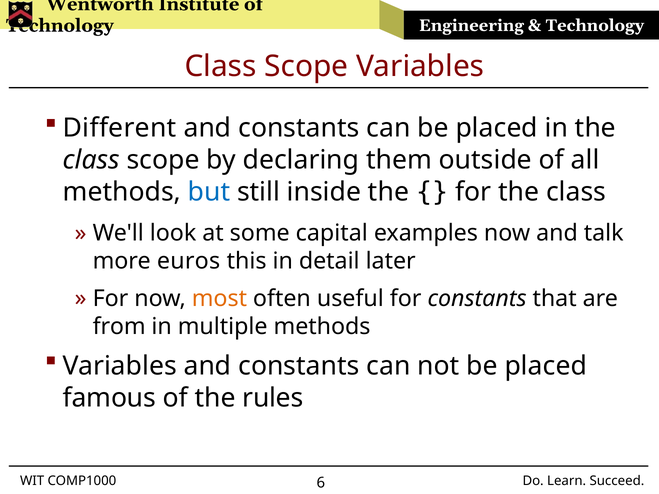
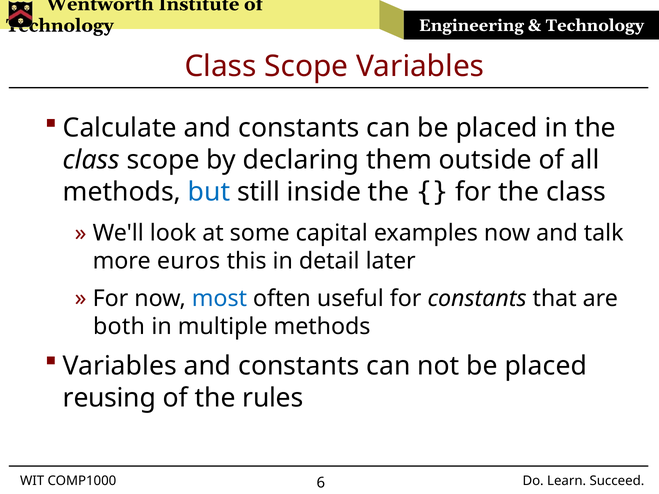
Different: Different -> Calculate
most colour: orange -> blue
from: from -> both
famous: famous -> reusing
